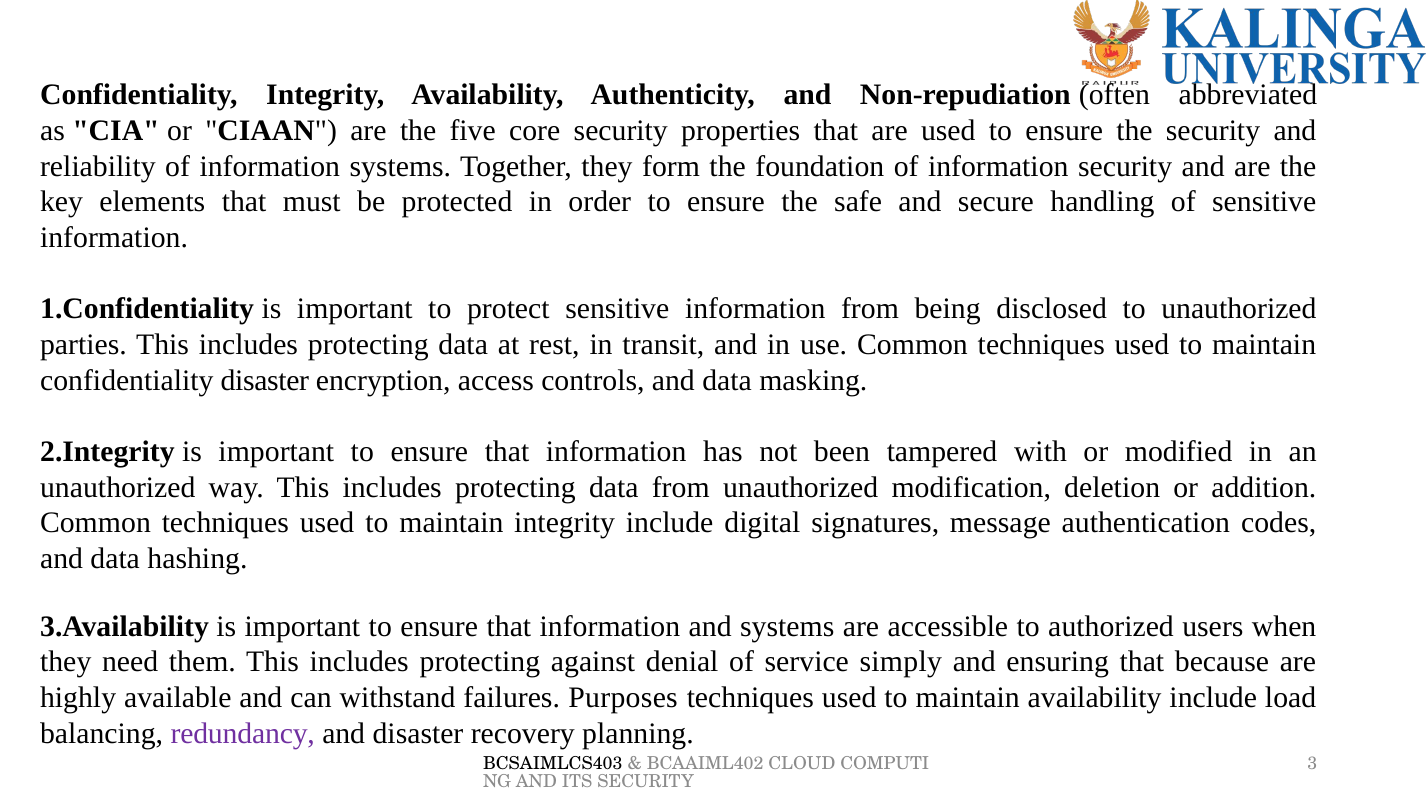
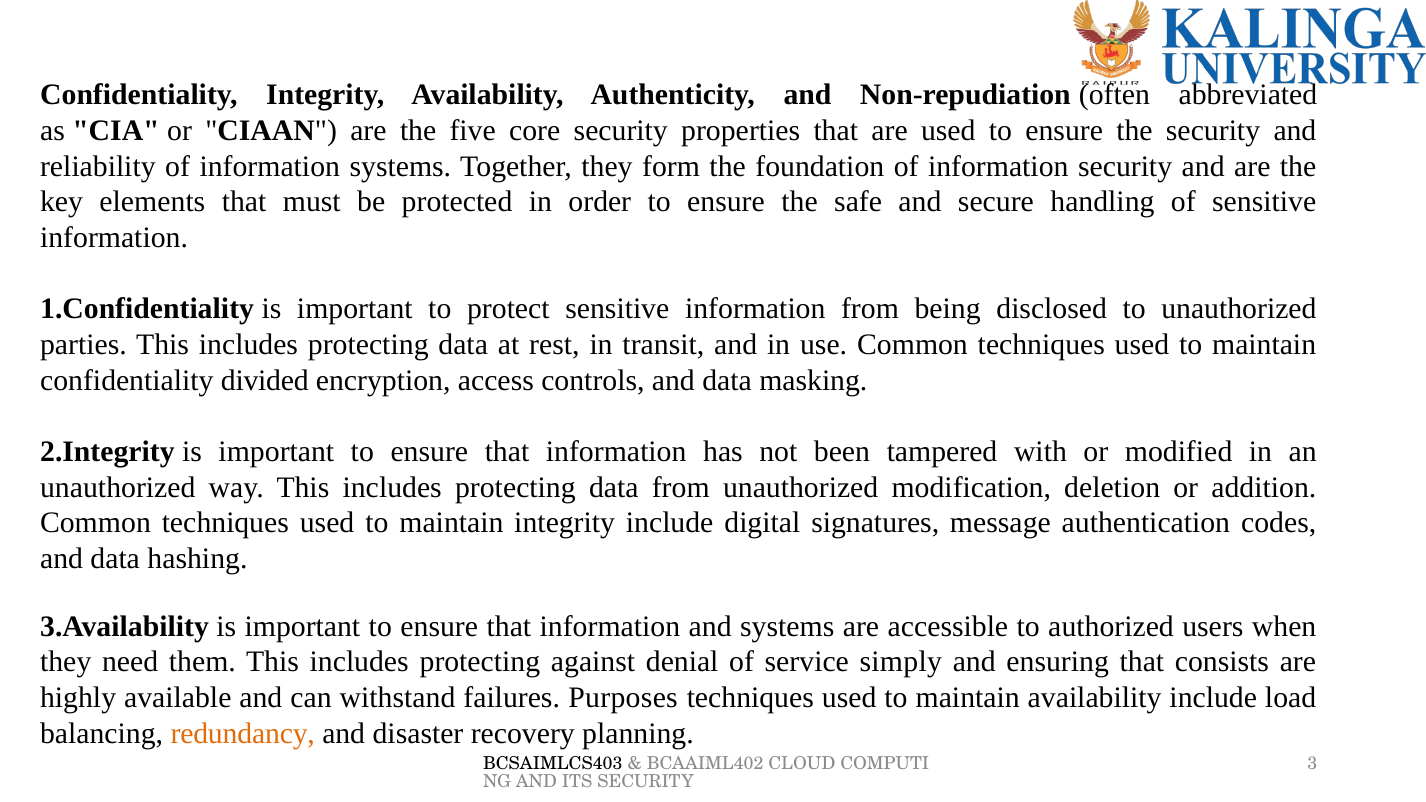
confidentiality disaster: disaster -> divided
because: because -> consists
redundancy colour: purple -> orange
